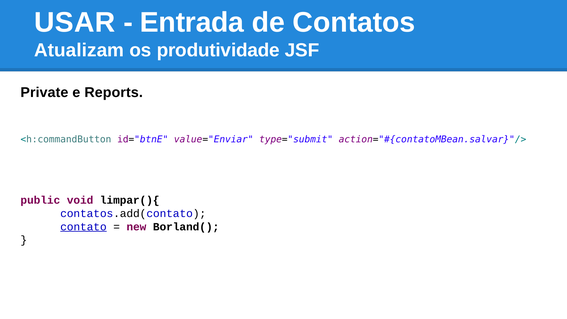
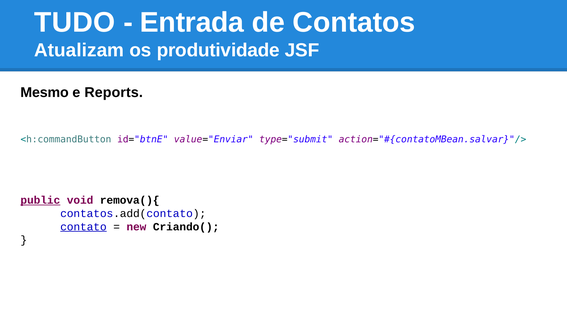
USAR: USAR -> TUDO
Private: Private -> Mesmo
public underline: none -> present
limpar(){: limpar(){ -> remova(){
Borland(: Borland( -> Criando(
